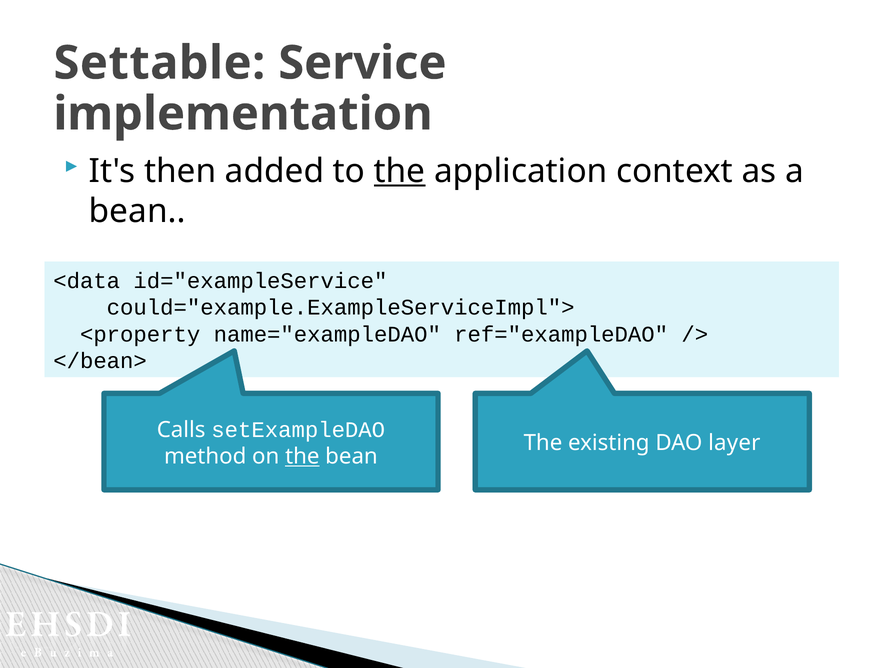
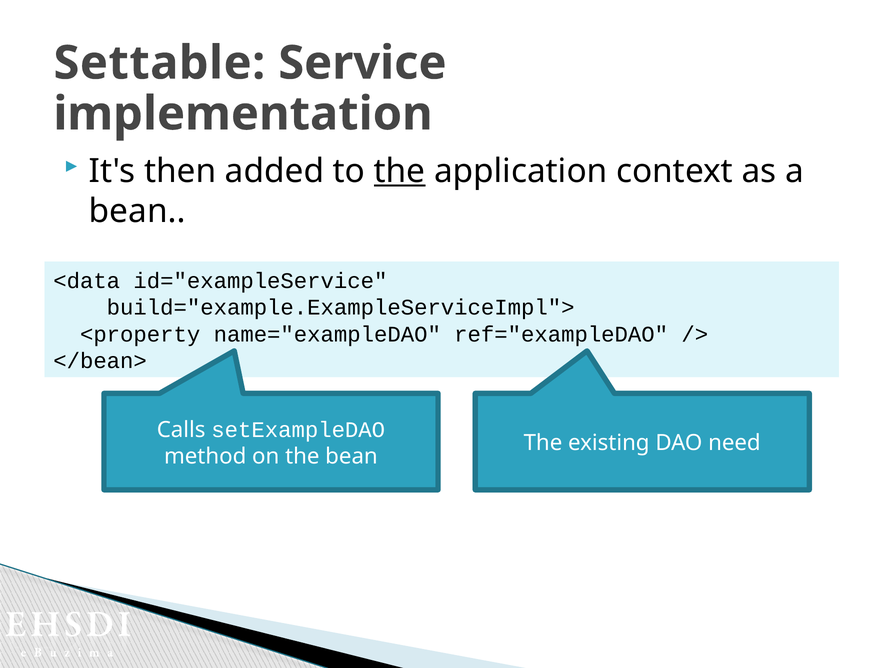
could="example.ExampleServiceImpl">: could="example.ExampleServiceImpl"> -> build="example.ExampleServiceImpl">
layer: layer -> need
the at (302, 457) underline: present -> none
